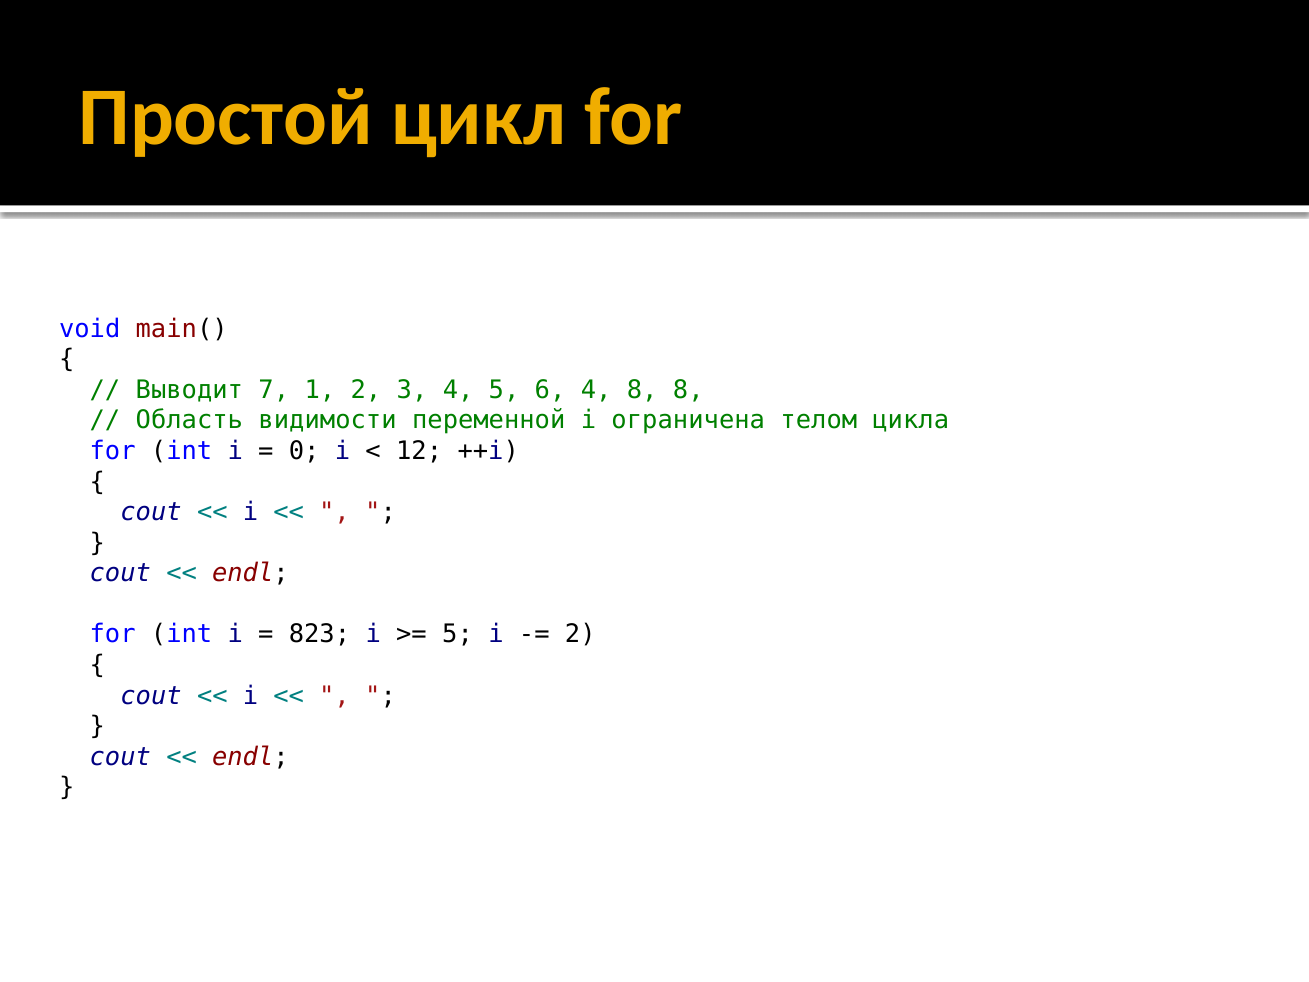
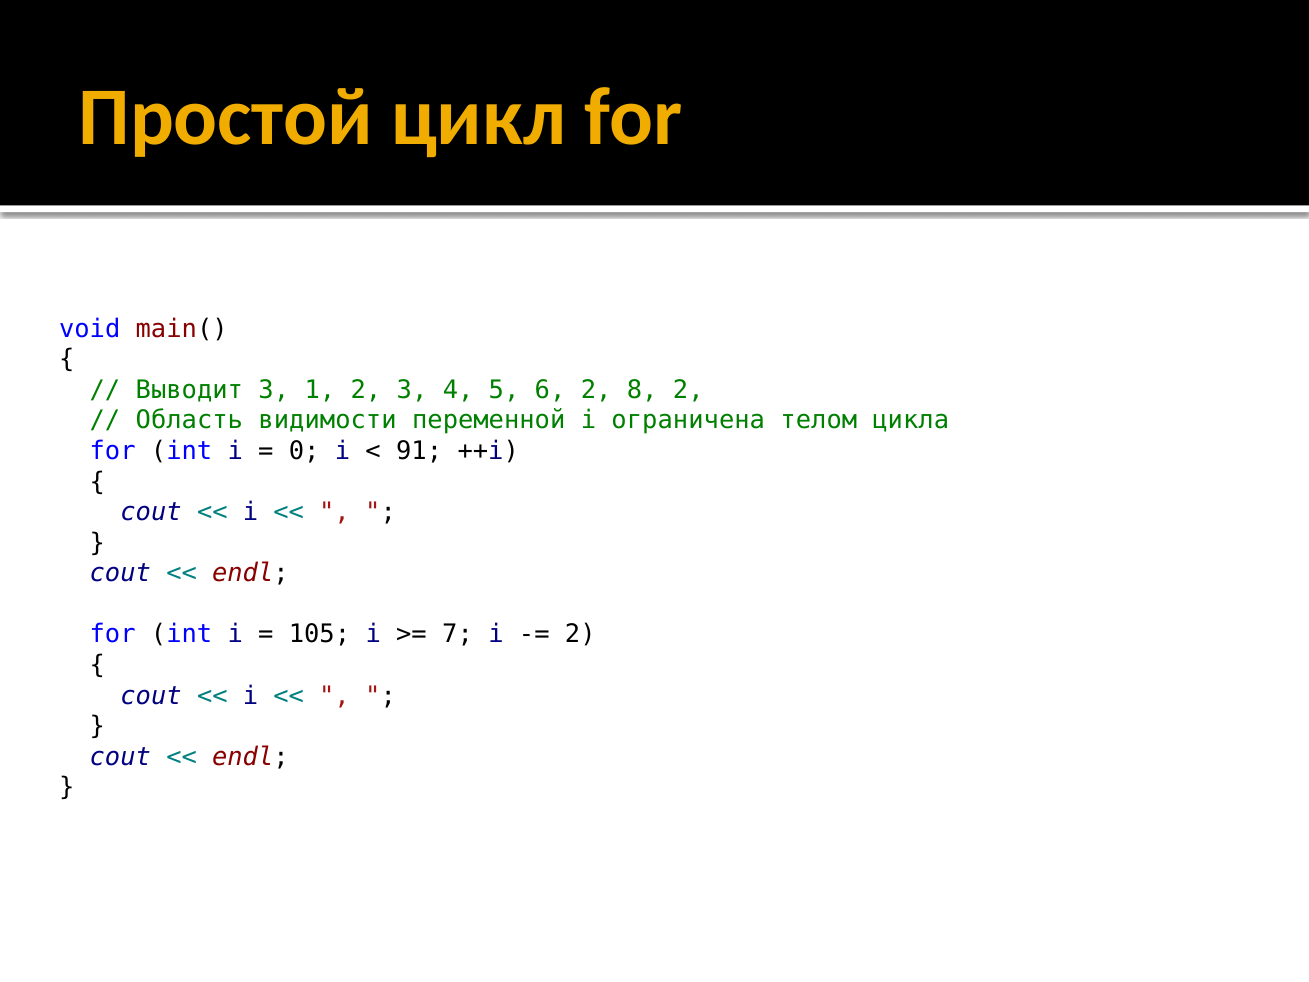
Выводит 7: 7 -> 3
6 4: 4 -> 2
8 8: 8 -> 2
12: 12 -> 91
823: 823 -> 105
5 at (458, 634): 5 -> 7
